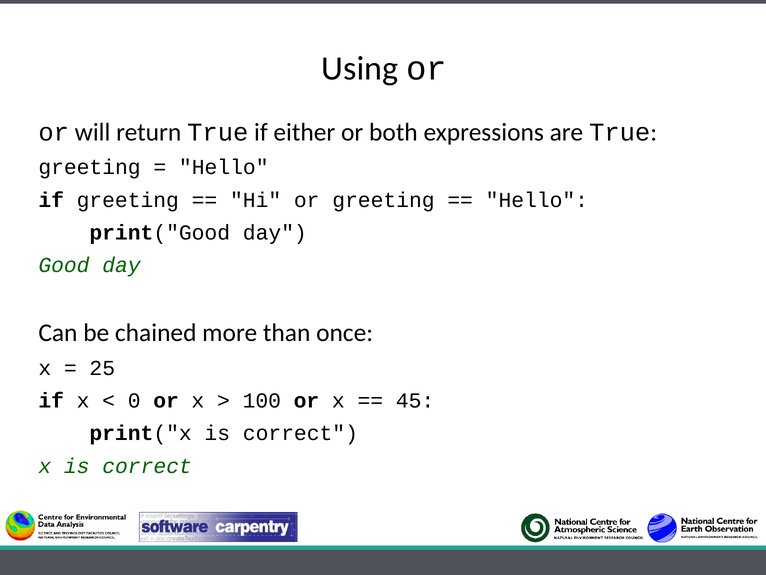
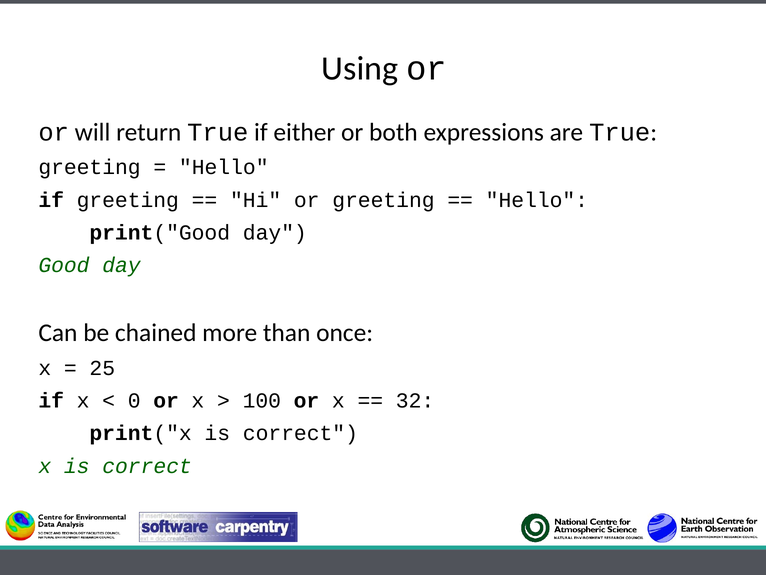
45: 45 -> 32
